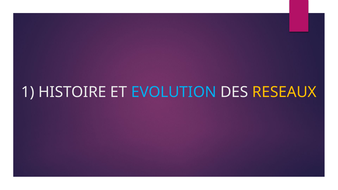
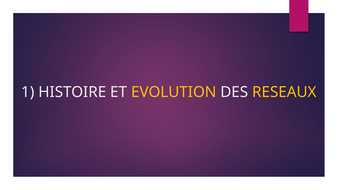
EVOLUTION colour: light blue -> yellow
